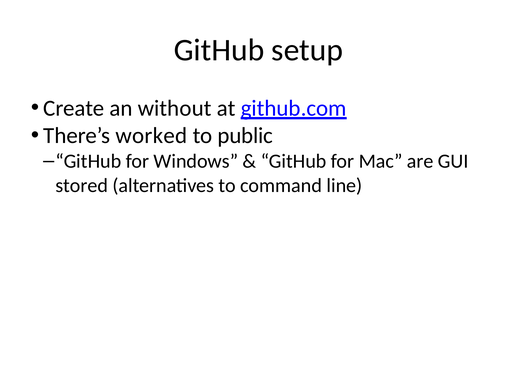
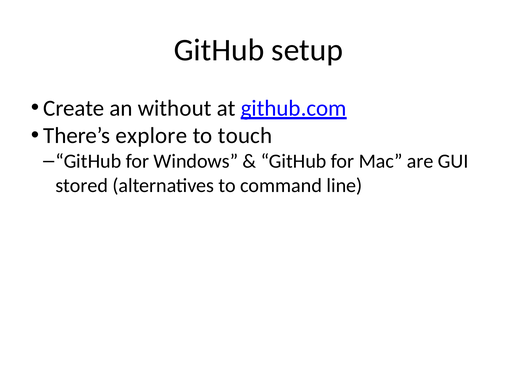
worked: worked -> explore
public: public -> touch
